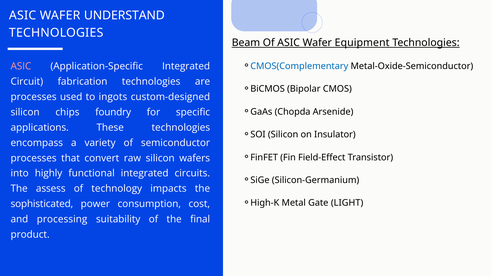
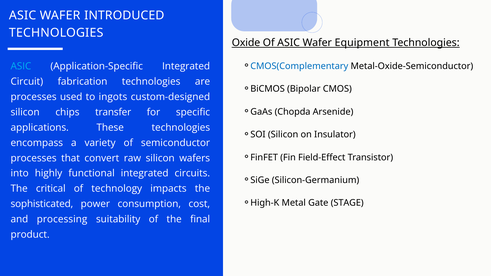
UNDERSTAND: UNDERSTAND -> INTRODUCED
Beam: Beam -> Oxide
ASIC at (21, 66) colour: pink -> light blue
foundry: foundry -> transfer
assess: assess -> critical
LIGHT: LIGHT -> STAGE
